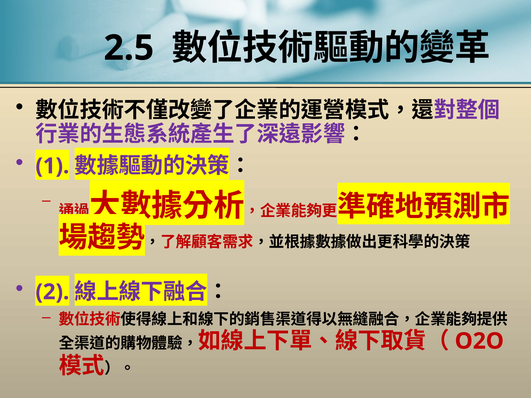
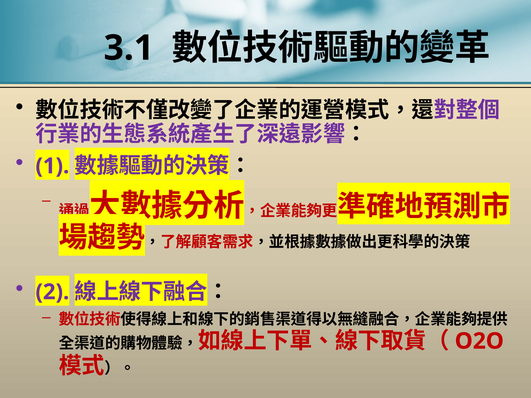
2.5: 2.5 -> 3.1
